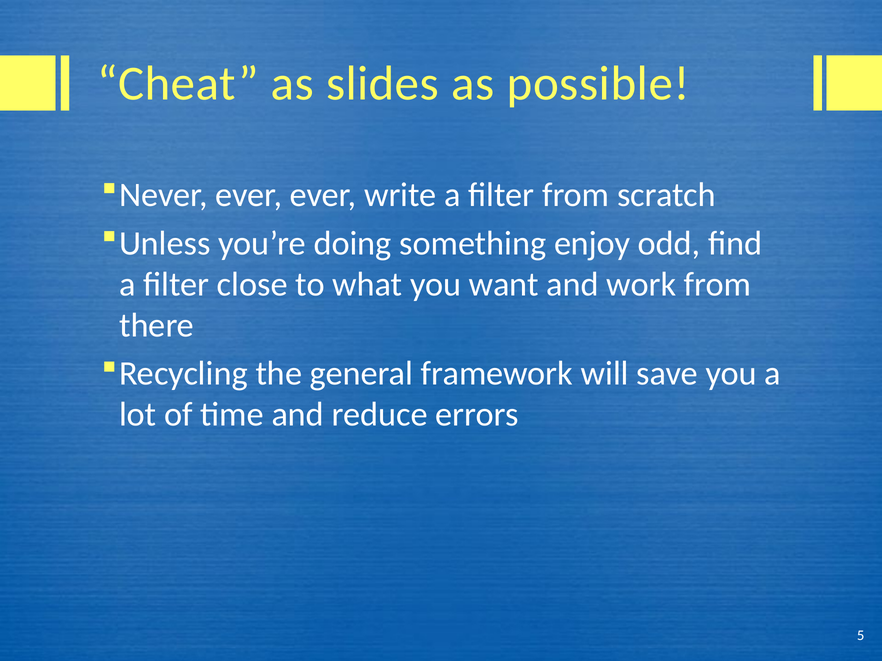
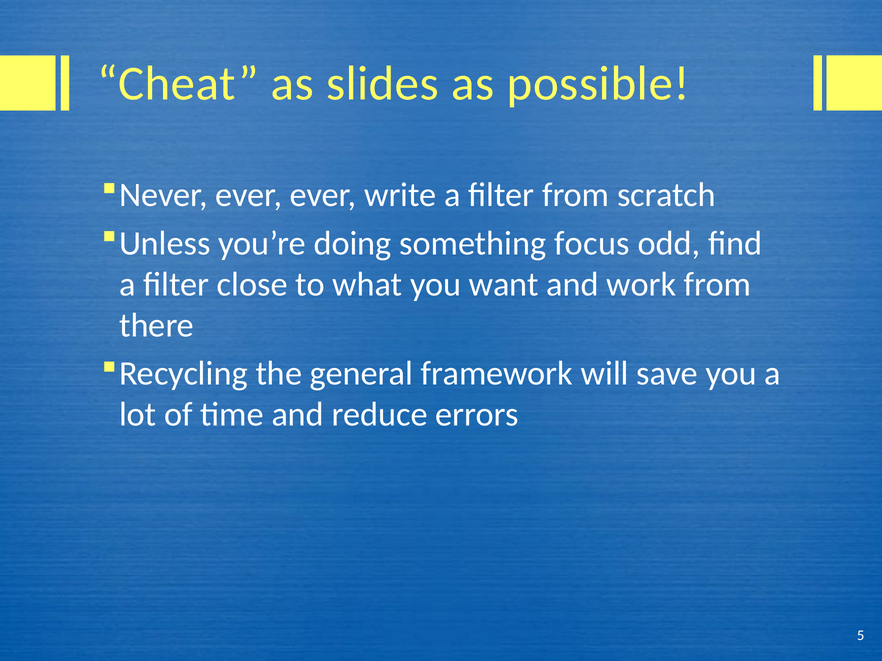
enjoy: enjoy -> focus
